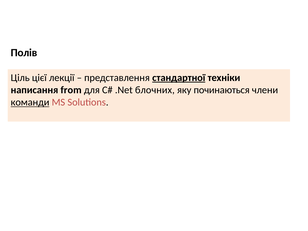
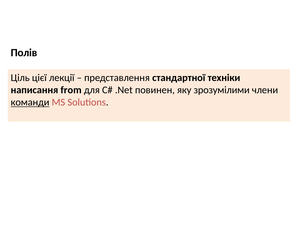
стандартної underline: present -> none
блочних: блочних -> повинен
починаються: починаються -> зрозумілими
